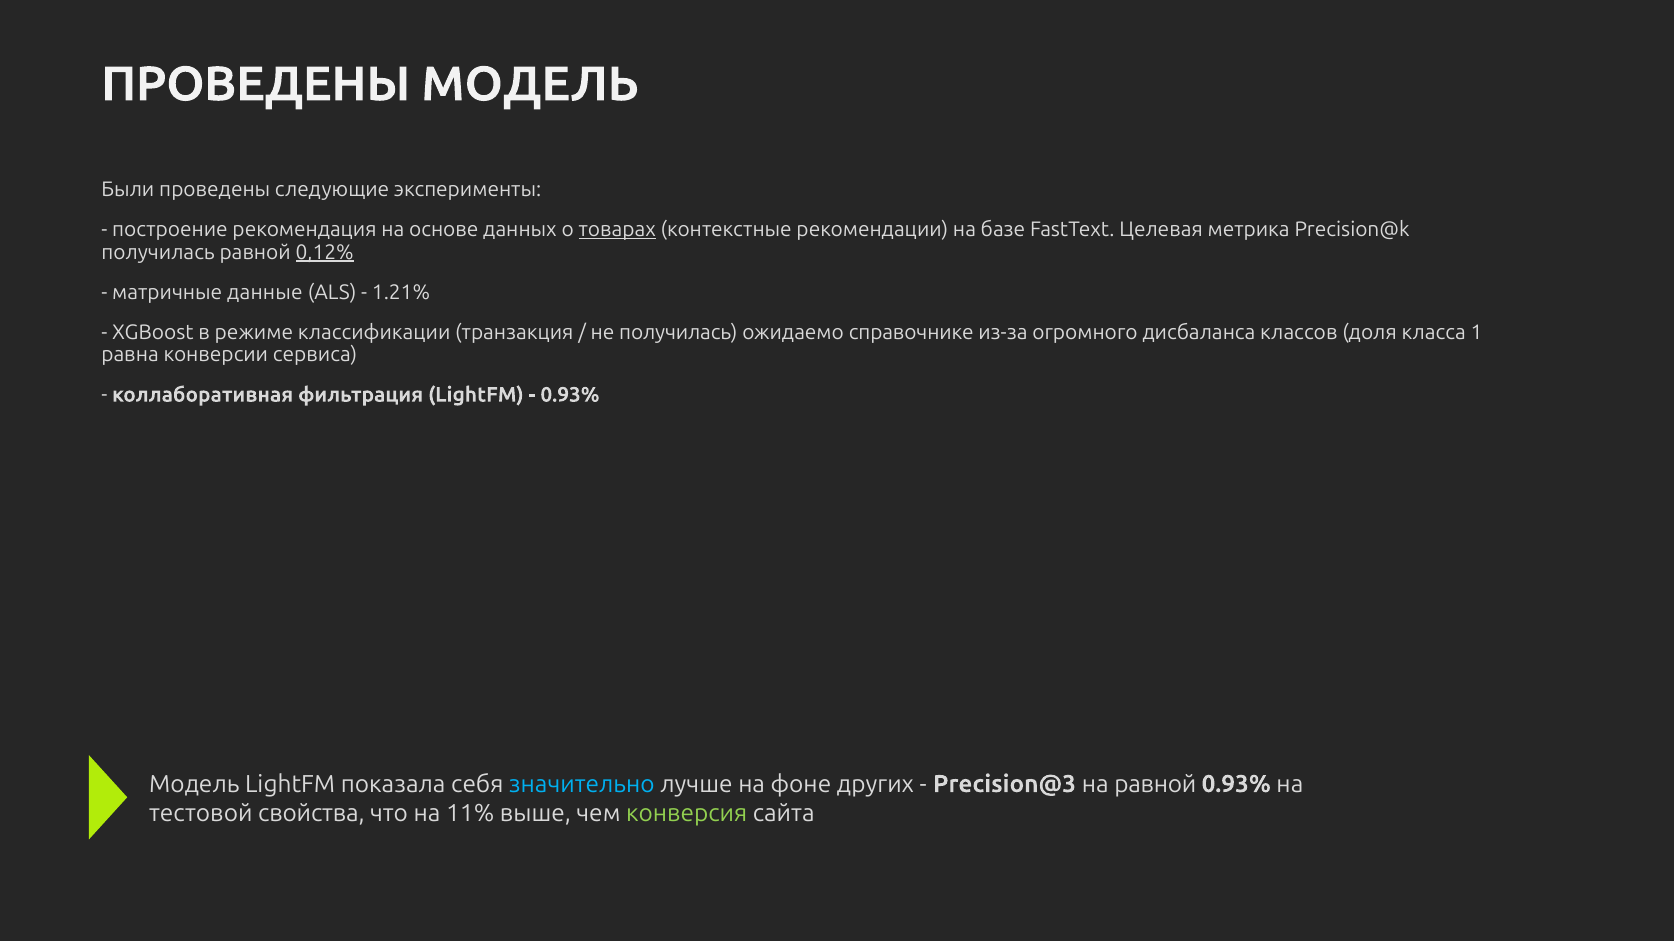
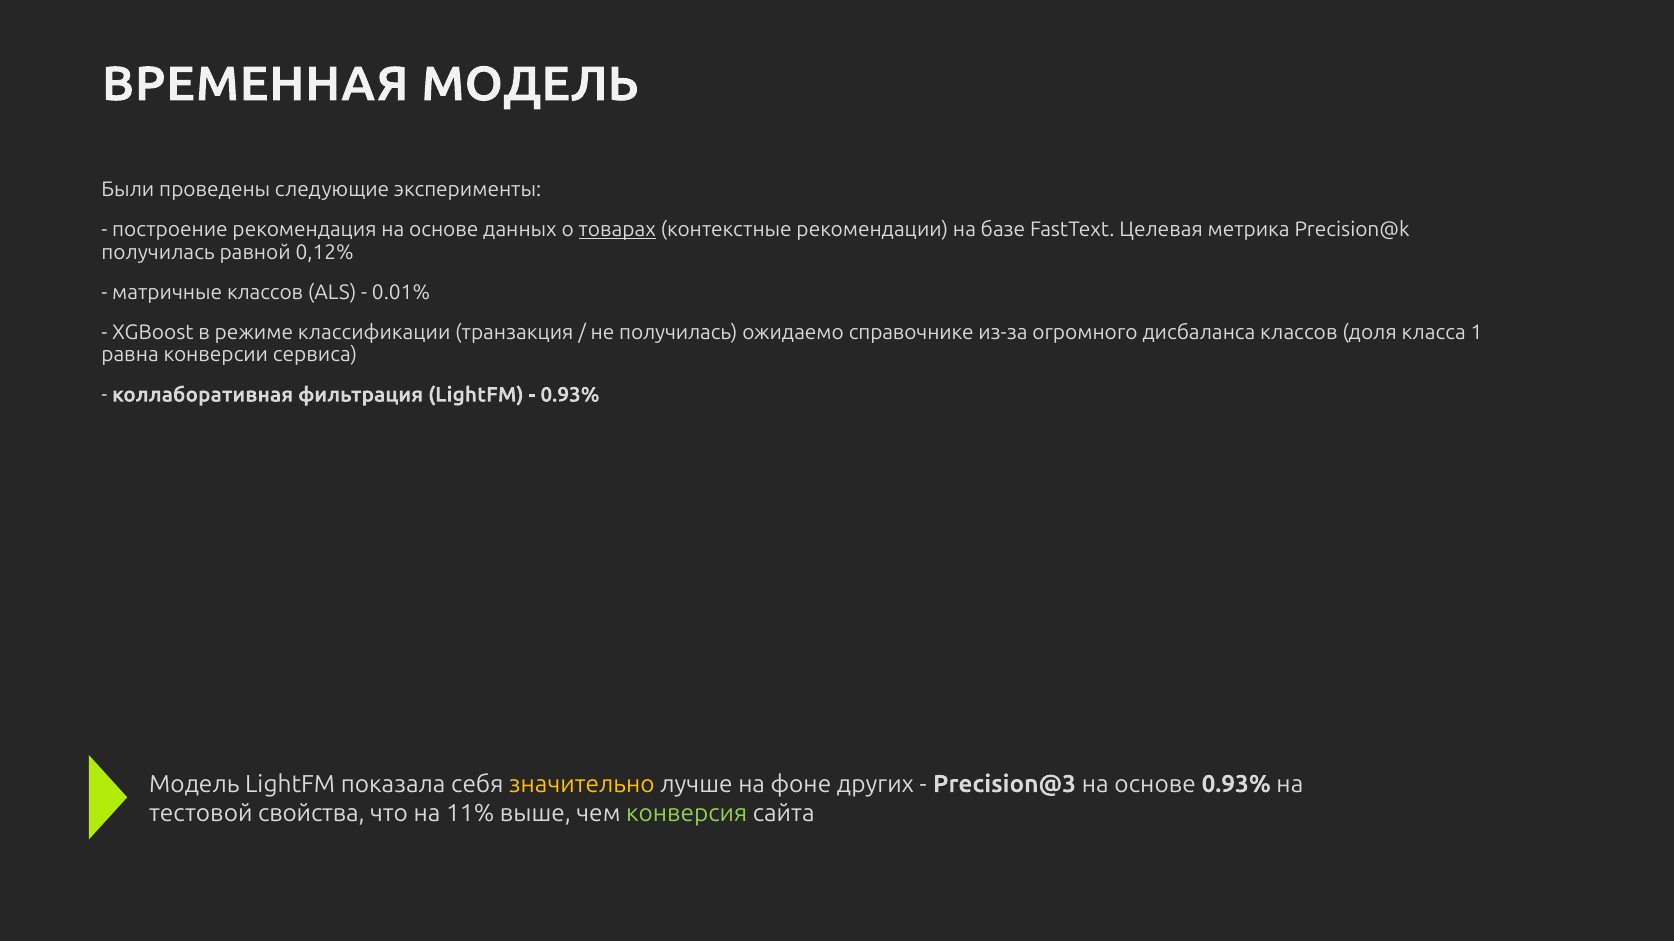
ПРОВЕДЕНЫ at (256, 84): ПРОВЕДЕНЫ -> ВРЕМЕННАЯ
0,12% underline: present -> none
матричные данные: данные -> классов
1.21%: 1.21% -> 0.01%
значительно colour: light blue -> yellow
Precision@3 на равной: равной -> основе
